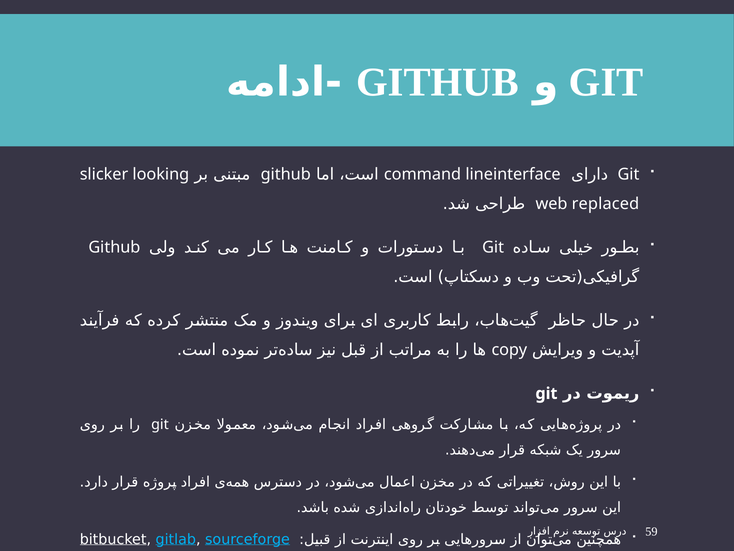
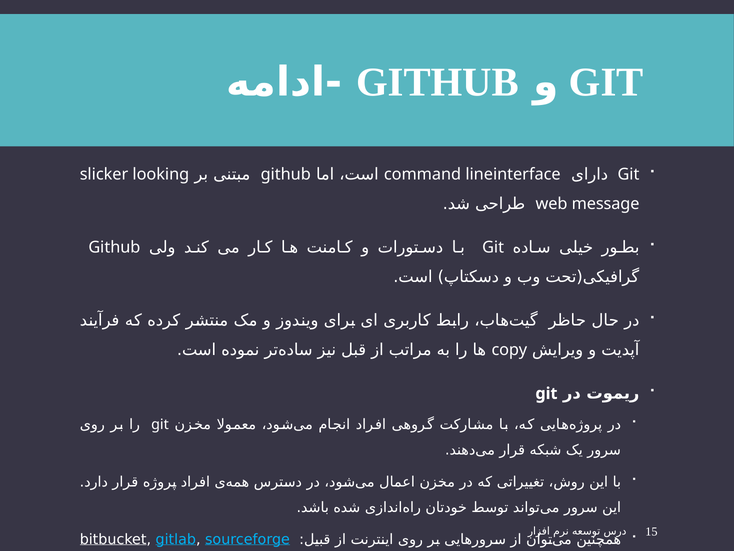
replaced: replaced -> message
59: 59 -> 15
